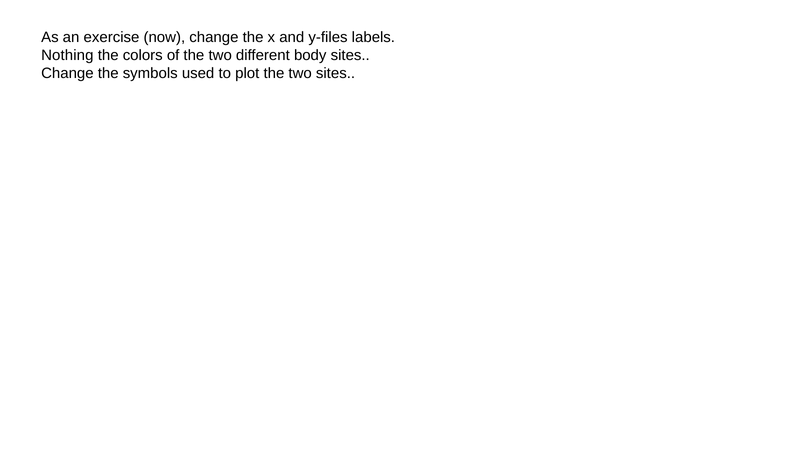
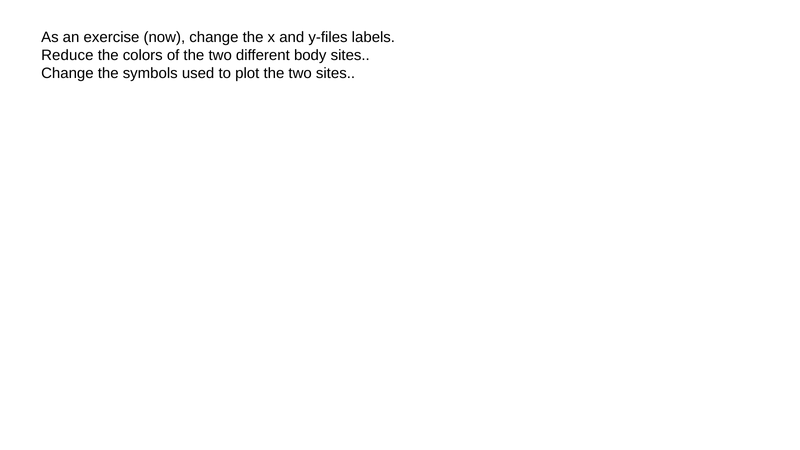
Nothing: Nothing -> Reduce
